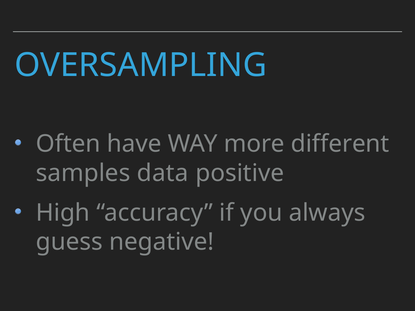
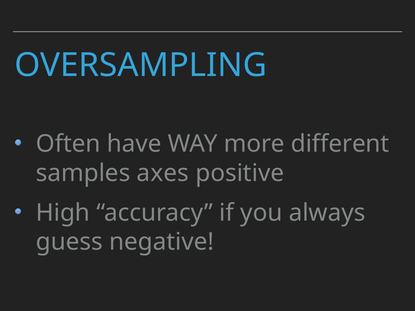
data: data -> axes
